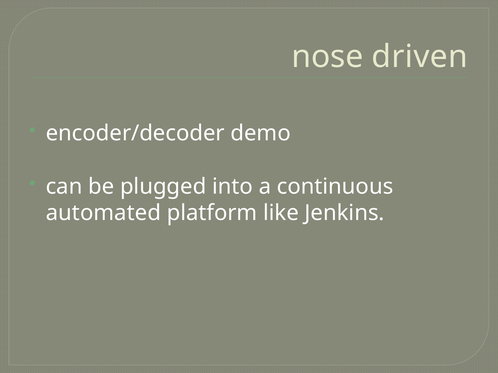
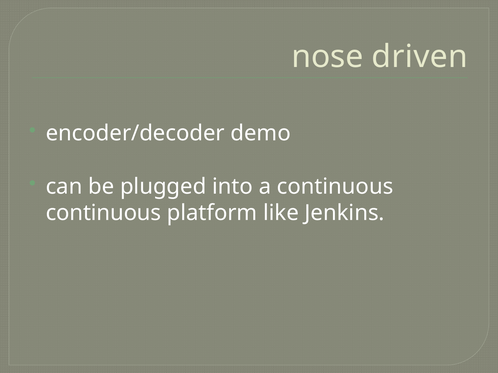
automated at (103, 213): automated -> continuous
